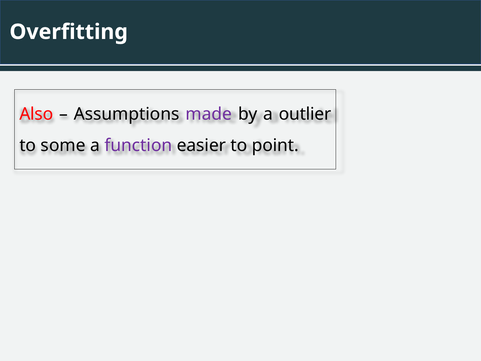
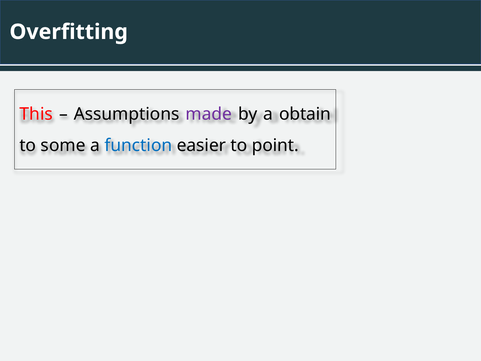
Also: Also -> This
outlier: outlier -> obtain
function colour: purple -> blue
